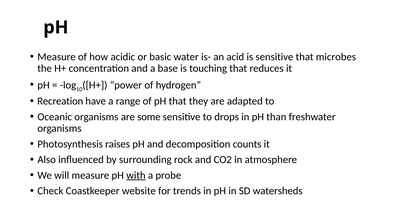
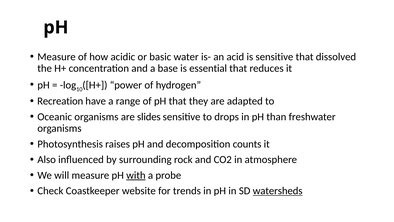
microbes: microbes -> dissolved
touching: touching -> essential
some: some -> slides
watersheds underline: none -> present
